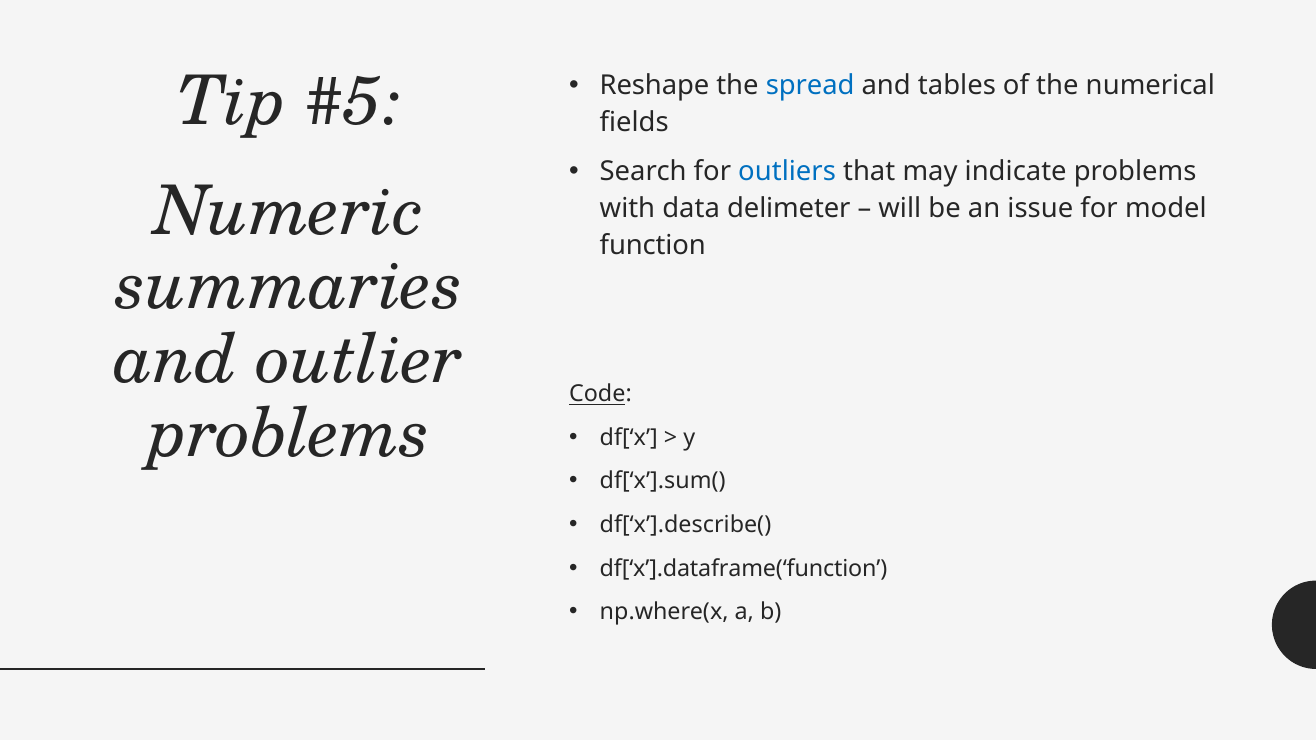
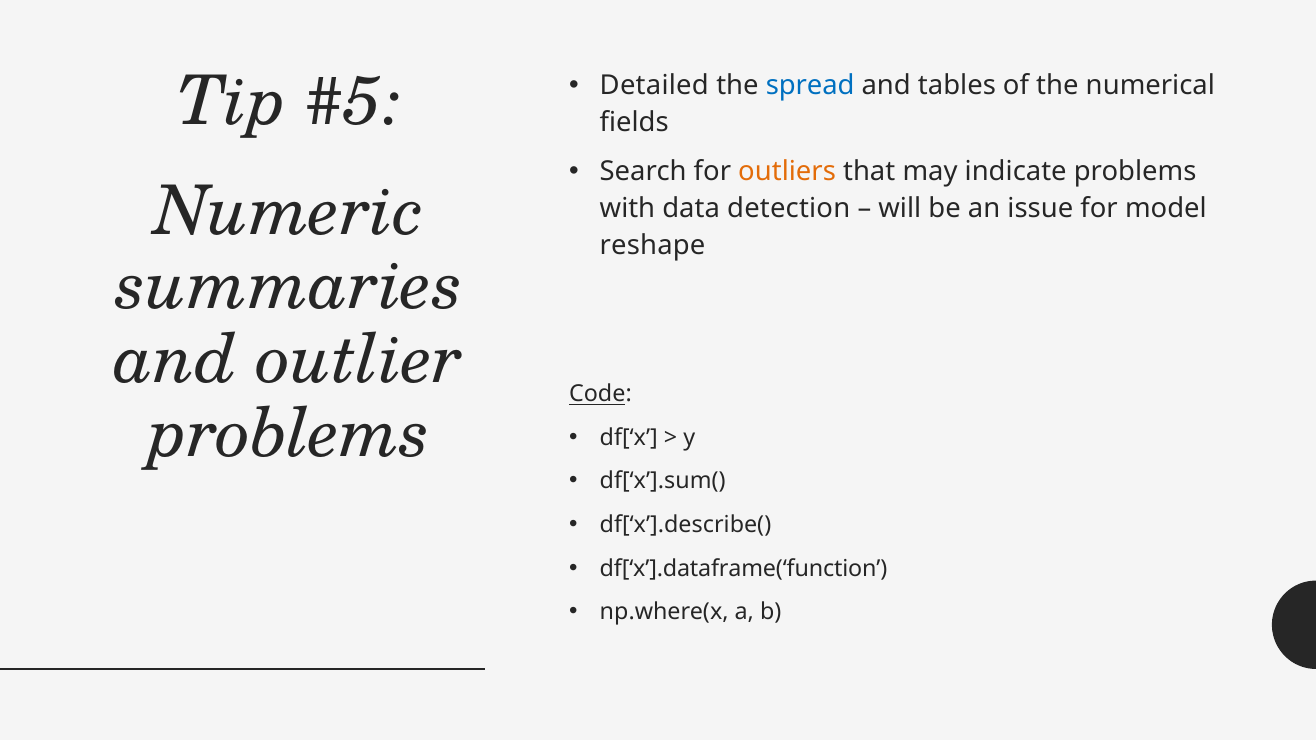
Reshape: Reshape -> Detailed
outliers colour: blue -> orange
delimeter: delimeter -> detection
function: function -> reshape
